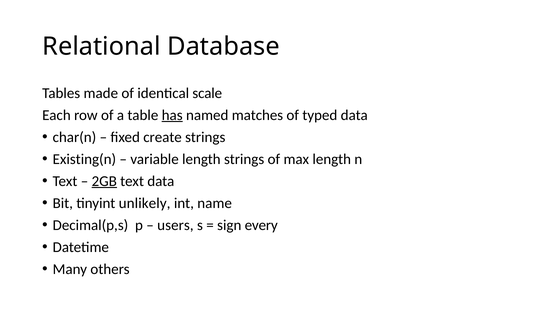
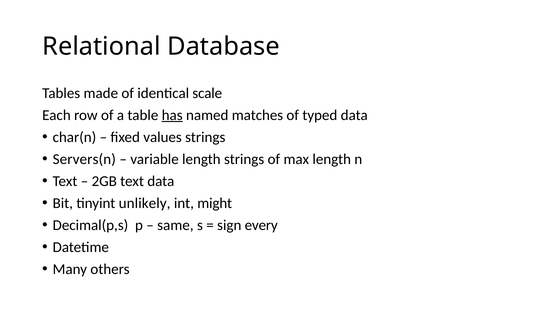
create: create -> values
Existing(n: Existing(n -> Servers(n
2GB underline: present -> none
name: name -> might
users: users -> same
